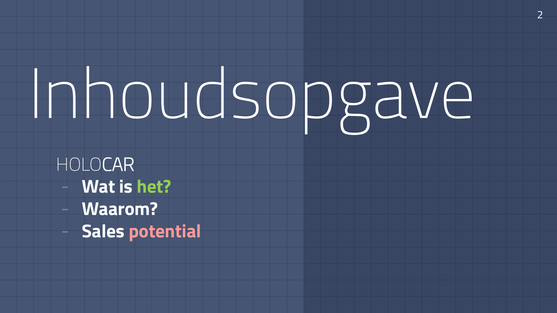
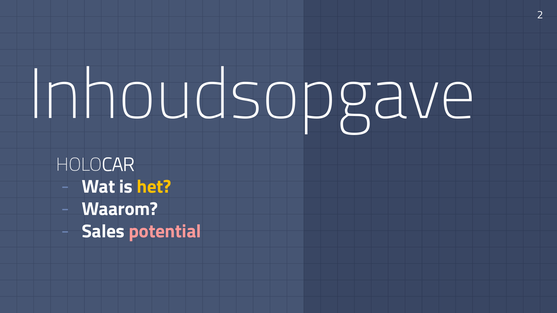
het colour: light green -> yellow
